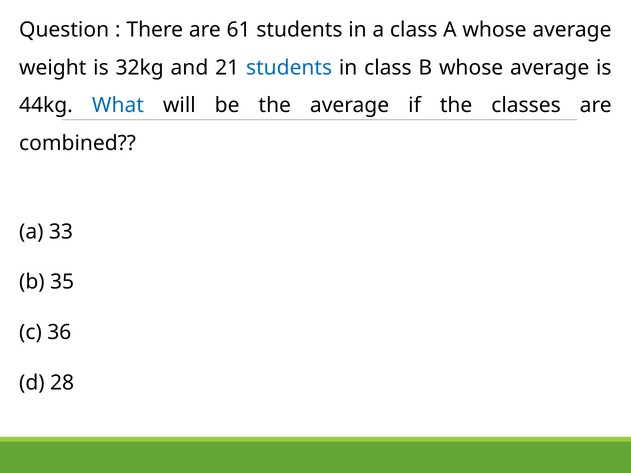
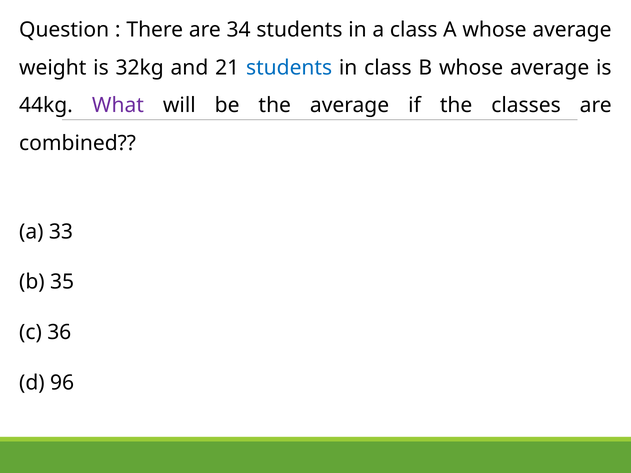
61: 61 -> 34
What colour: blue -> purple
28: 28 -> 96
